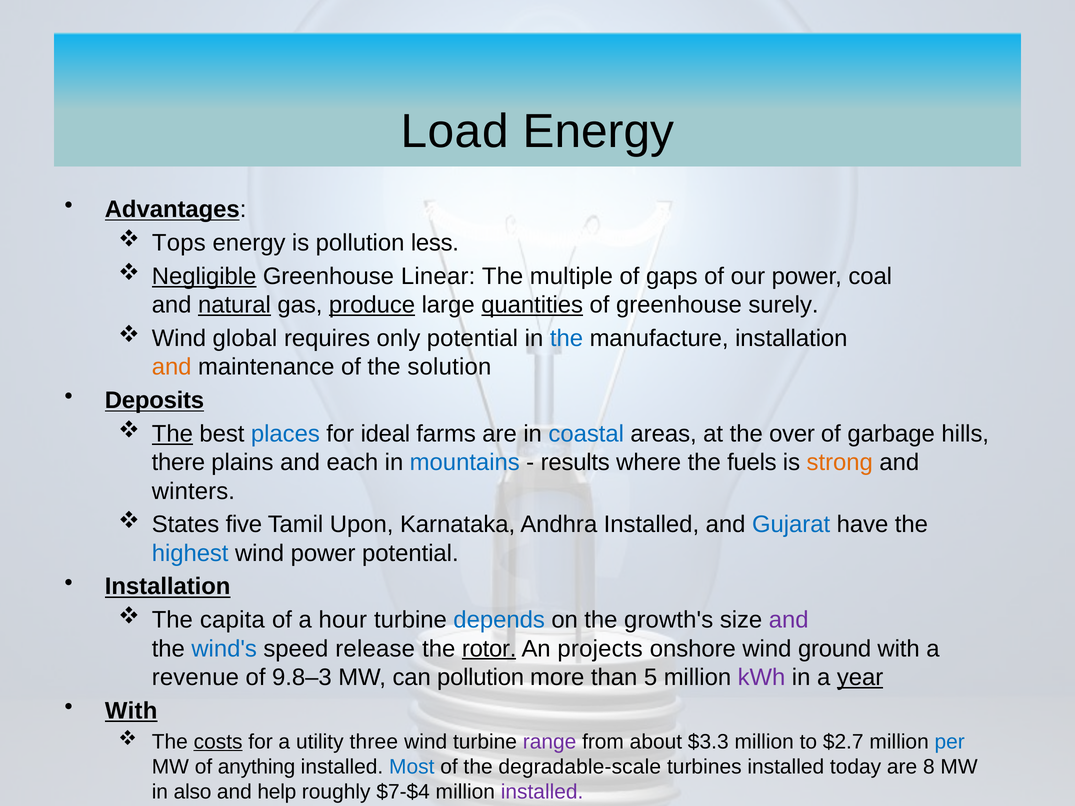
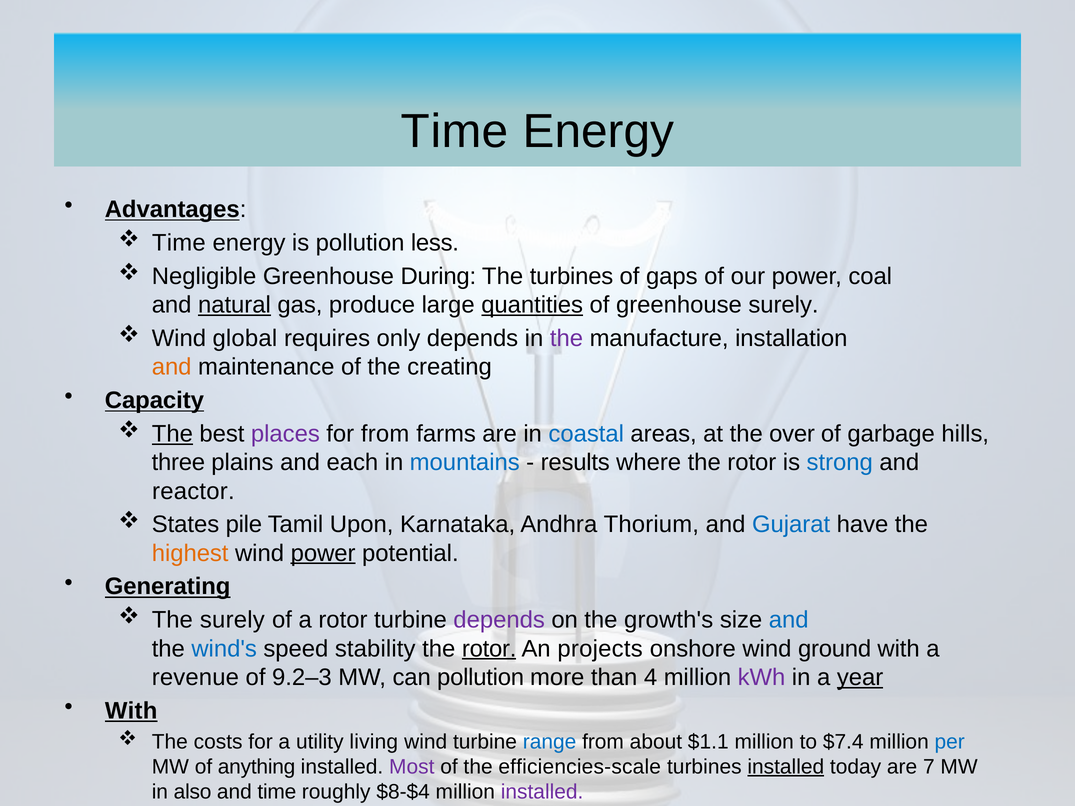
Load at (455, 131): Load -> Time
Tops at (179, 243): Tops -> Time
Negligible underline: present -> none
Linear: Linear -> During
The multiple: multiple -> turbines
produce underline: present -> none
only potential: potential -> depends
the at (566, 338) colour: blue -> purple
solution: solution -> creating
Deposits: Deposits -> Capacity
places colour: blue -> purple
for ideal: ideal -> from
there: there -> three
where the fuels: fuels -> rotor
strong colour: orange -> blue
winters: winters -> reactor
five: five -> pile
Andhra Installed: Installed -> Thorium
highest colour: blue -> orange
power at (323, 553) underline: none -> present
Installation at (168, 587): Installation -> Generating
The capita: capita -> surely
a hour: hour -> rotor
depends at (499, 620) colour: blue -> purple
and at (789, 620) colour: purple -> blue
release: release -> stability
9.8–3: 9.8–3 -> 9.2–3
5: 5 -> 4
costs underline: present -> none
three: three -> living
range colour: purple -> blue
$3.3: $3.3 -> $1.1
$2.7: $2.7 -> $7.4
Most colour: blue -> purple
degradable-scale: degradable-scale -> efficiencies-scale
installed at (786, 767) underline: none -> present
8: 8 -> 7
and help: help -> time
$7-$4: $7-$4 -> $8-$4
